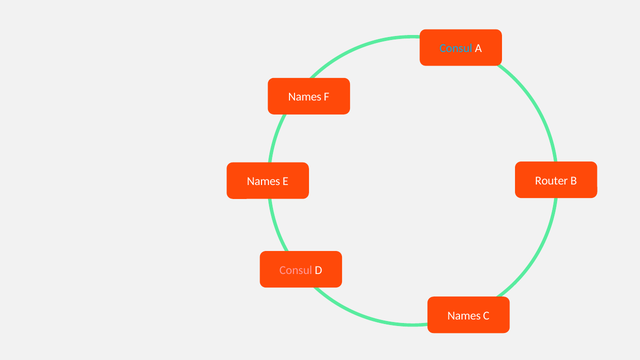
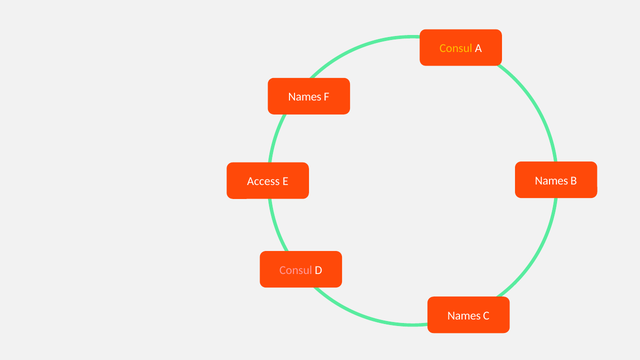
Consul at (456, 48) colour: light blue -> yellow
Router at (552, 181): Router -> Names
Names at (264, 181): Names -> Access
